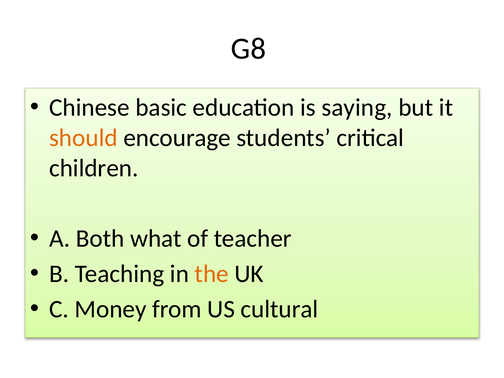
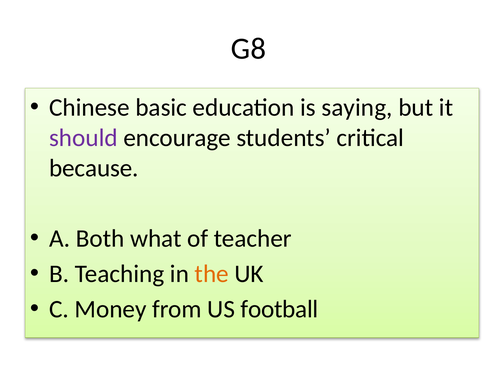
should colour: orange -> purple
children: children -> because
cultural: cultural -> football
